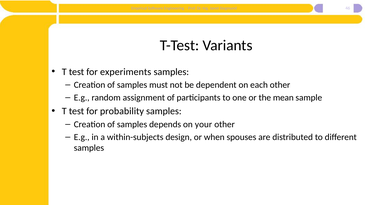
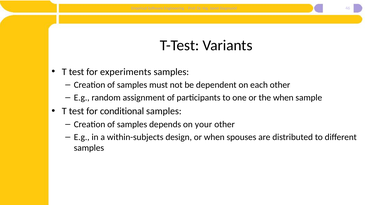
the mean: mean -> when
probability: probability -> conditional
